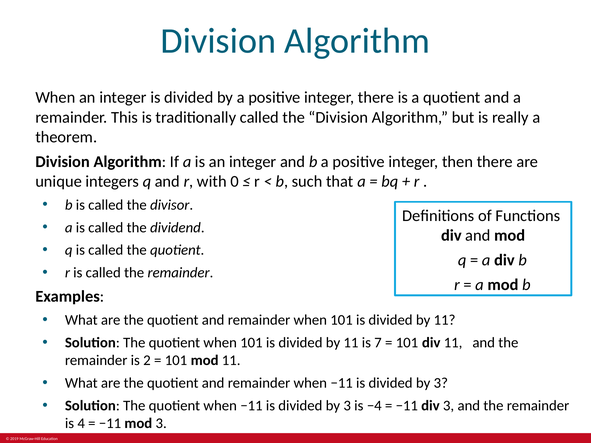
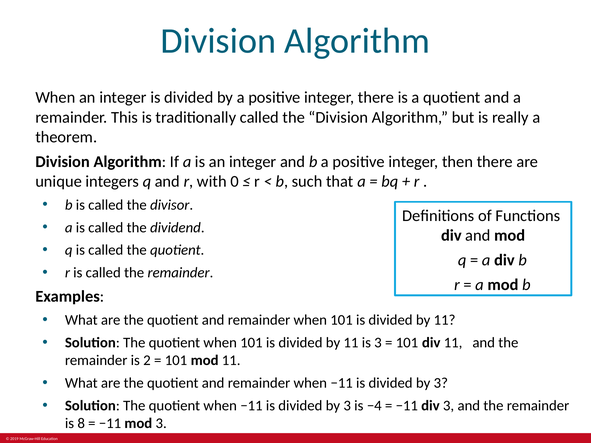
is 7: 7 -> 3
4: 4 -> 8
